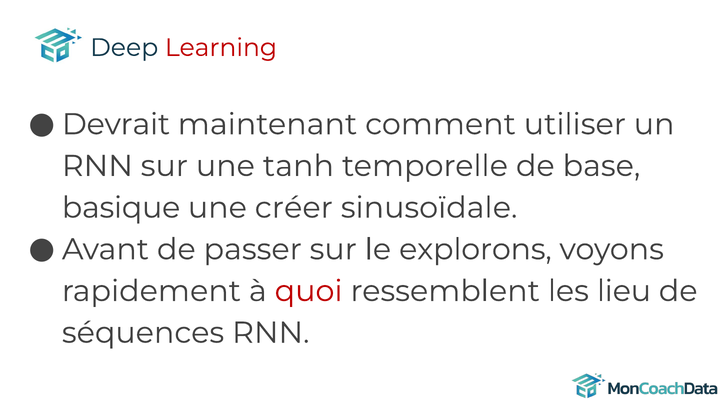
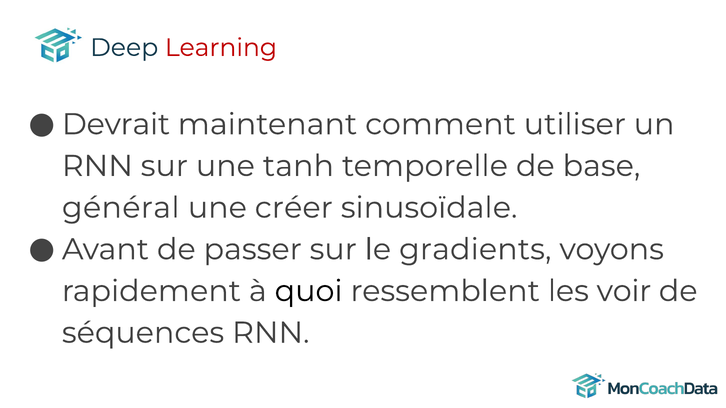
basique: basique -> général
explorons: explorons -> gradients
quoi colour: red -> black
lieu: lieu -> voir
